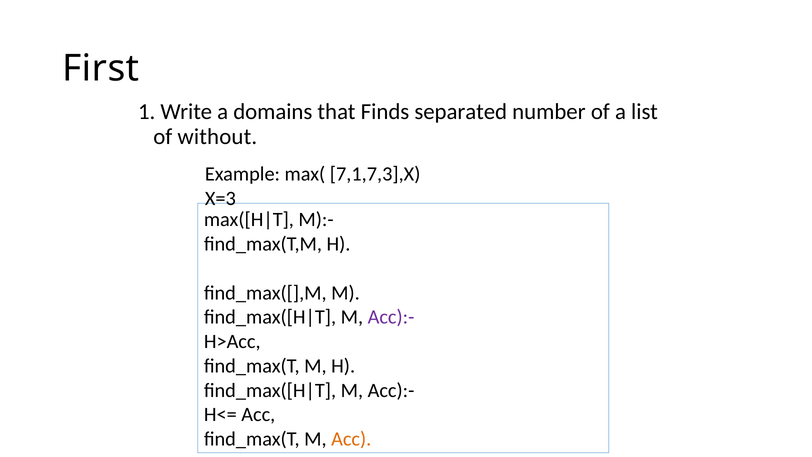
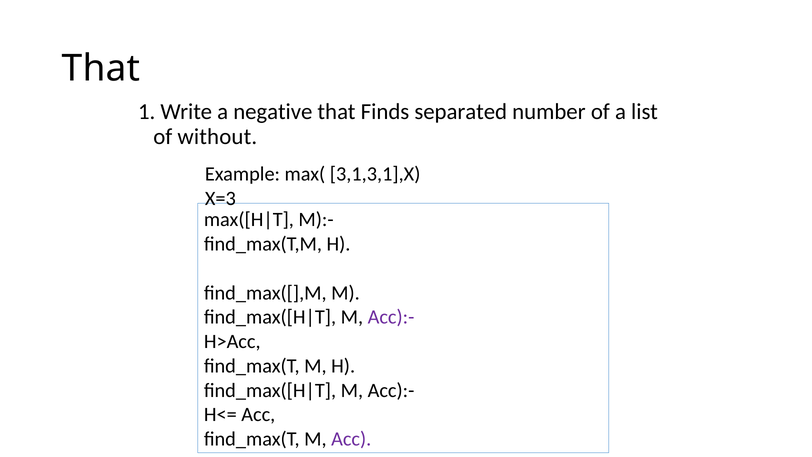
First at (101, 68): First -> That
domains: domains -> negative
7,1,7,3],X: 7,1,7,3],X -> 3,1,3,1],X
Acc at (351, 439) colour: orange -> purple
